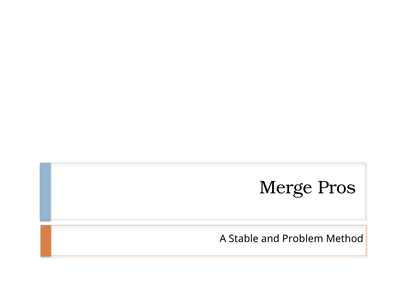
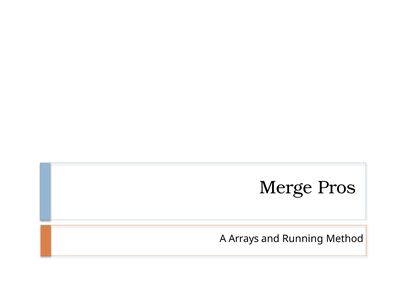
Stable: Stable -> Arrays
Problem: Problem -> Running
